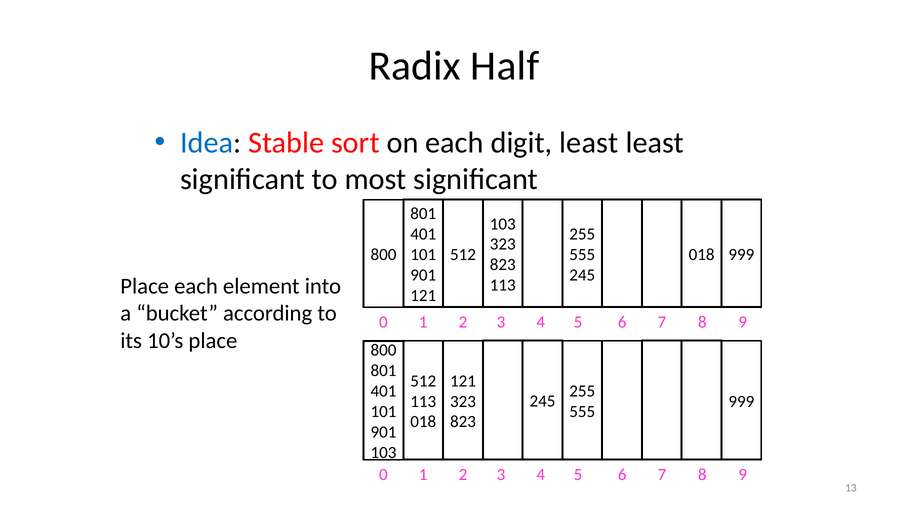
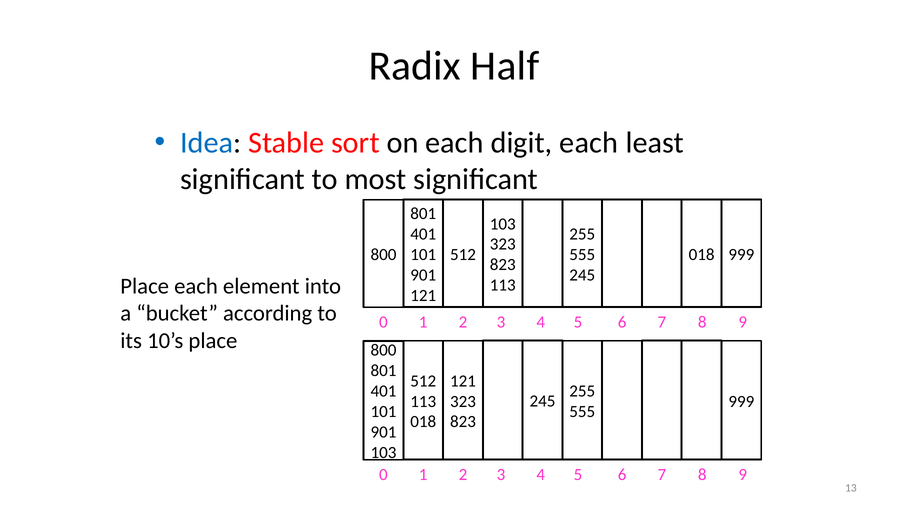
digit least: least -> each
